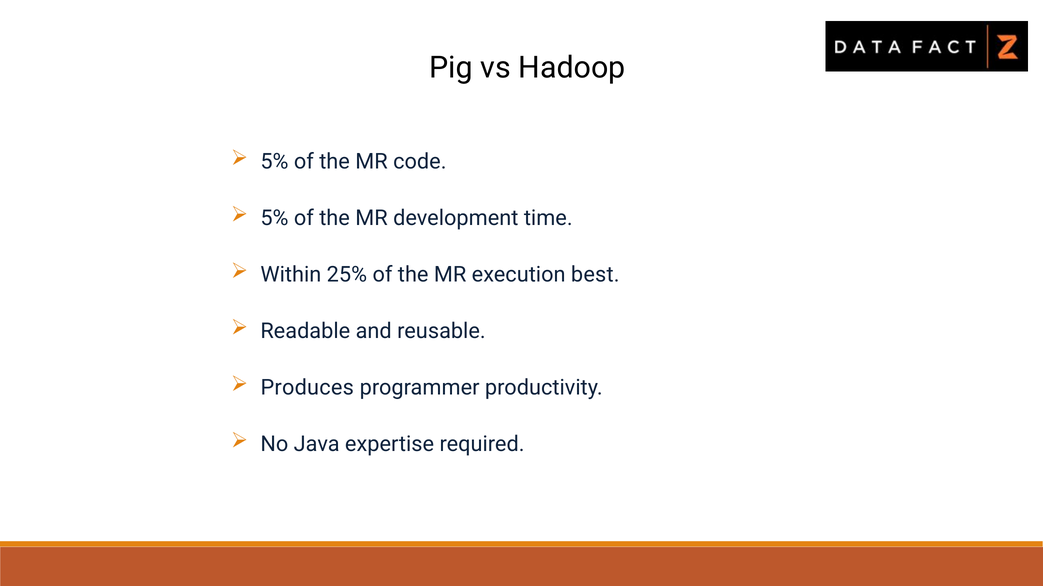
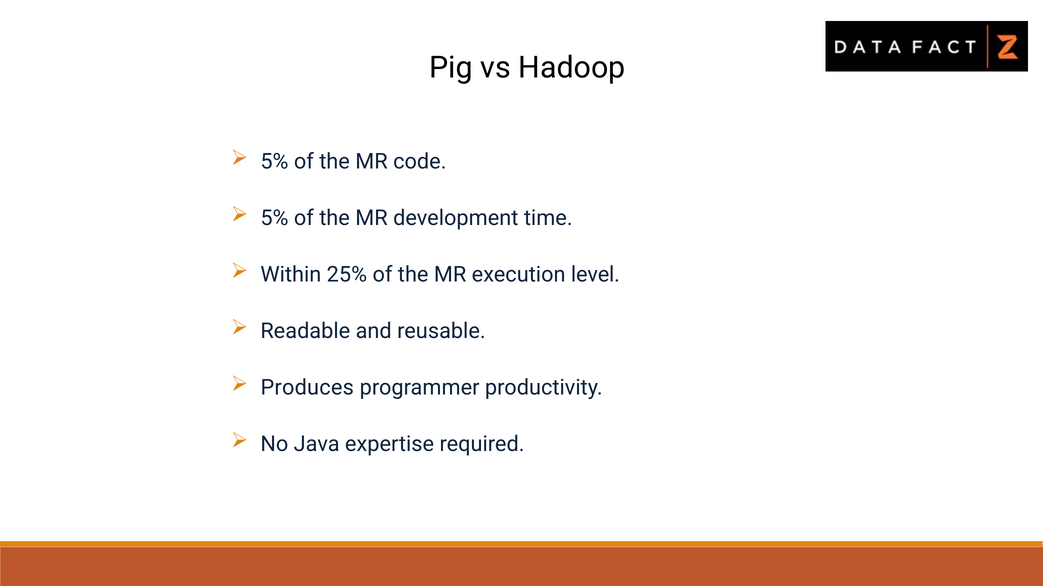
best: best -> level
